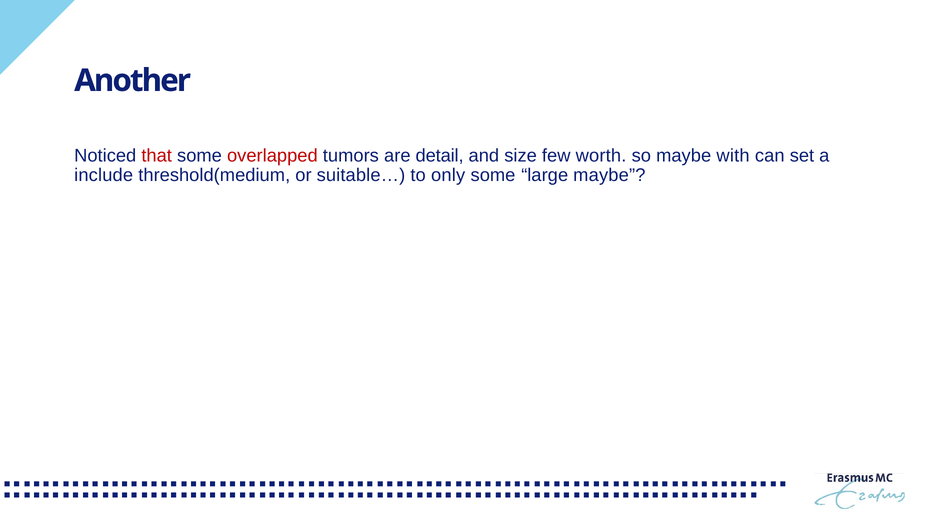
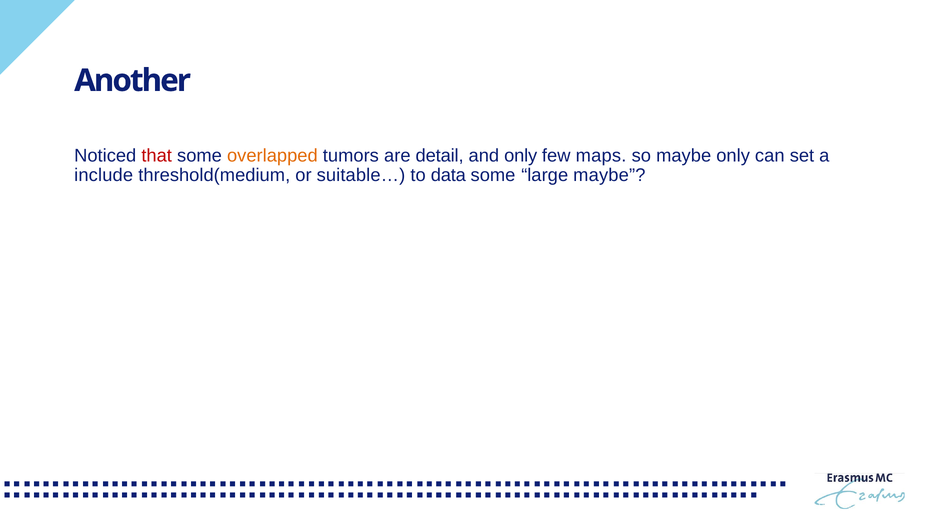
overlapped colour: red -> orange
and size: size -> only
worth: worth -> maps
maybe with: with -> only
only: only -> data
